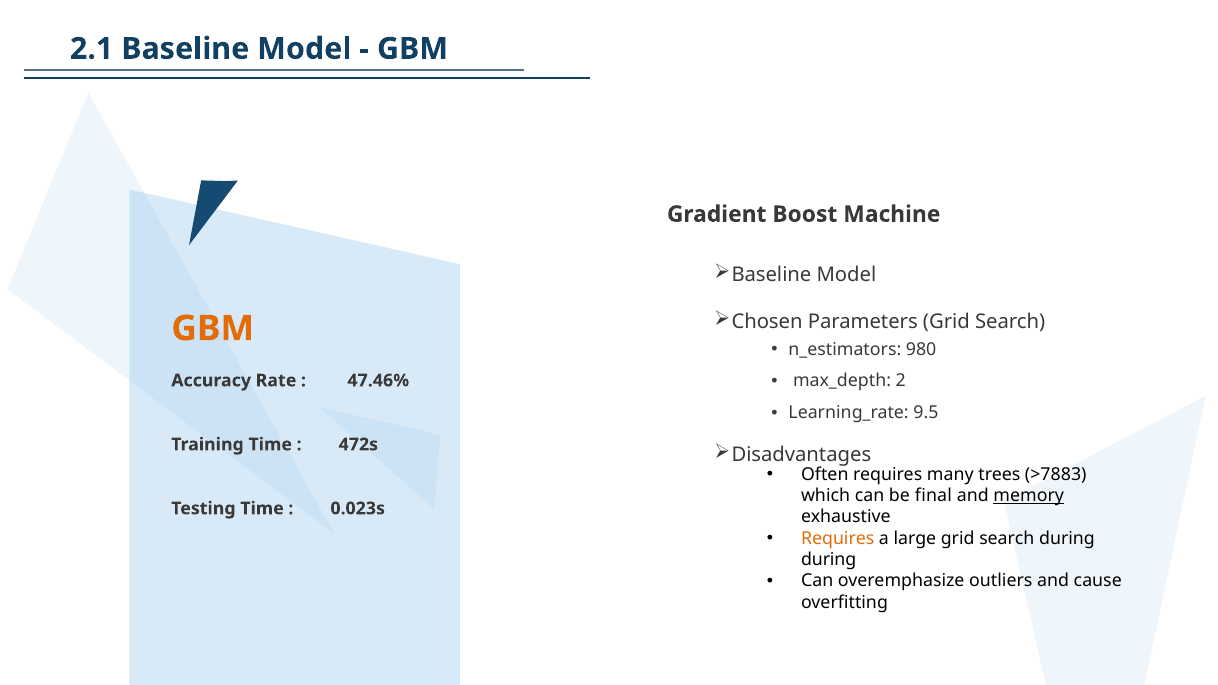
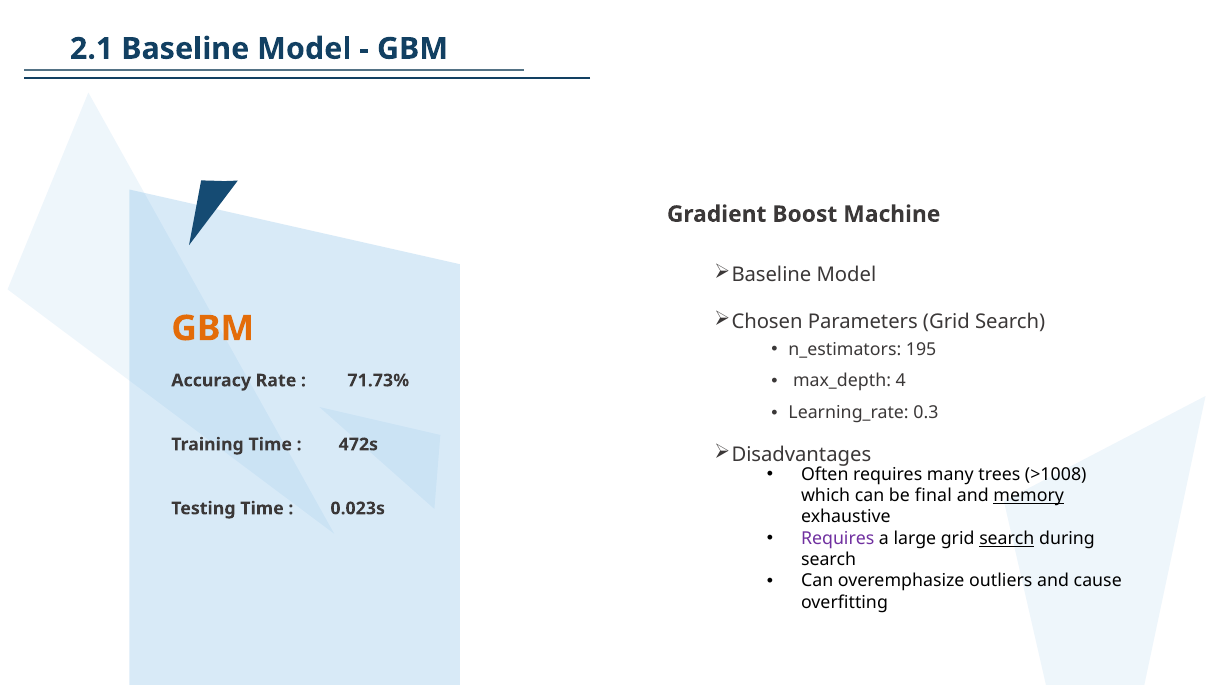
980: 980 -> 195
2: 2 -> 4
47.46%: 47.46% -> 71.73%
9.5: 9.5 -> 0.3
>7883: >7883 -> >1008
Requires at (838, 539) colour: orange -> purple
search at (1007, 539) underline: none -> present
during at (829, 560): during -> search
